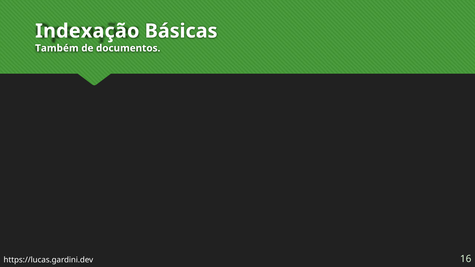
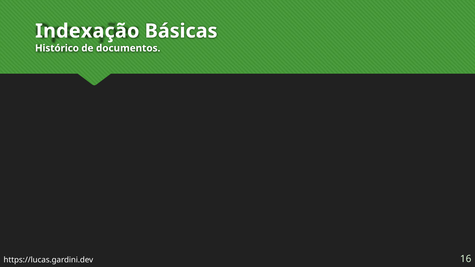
Também: Também -> Histórico
